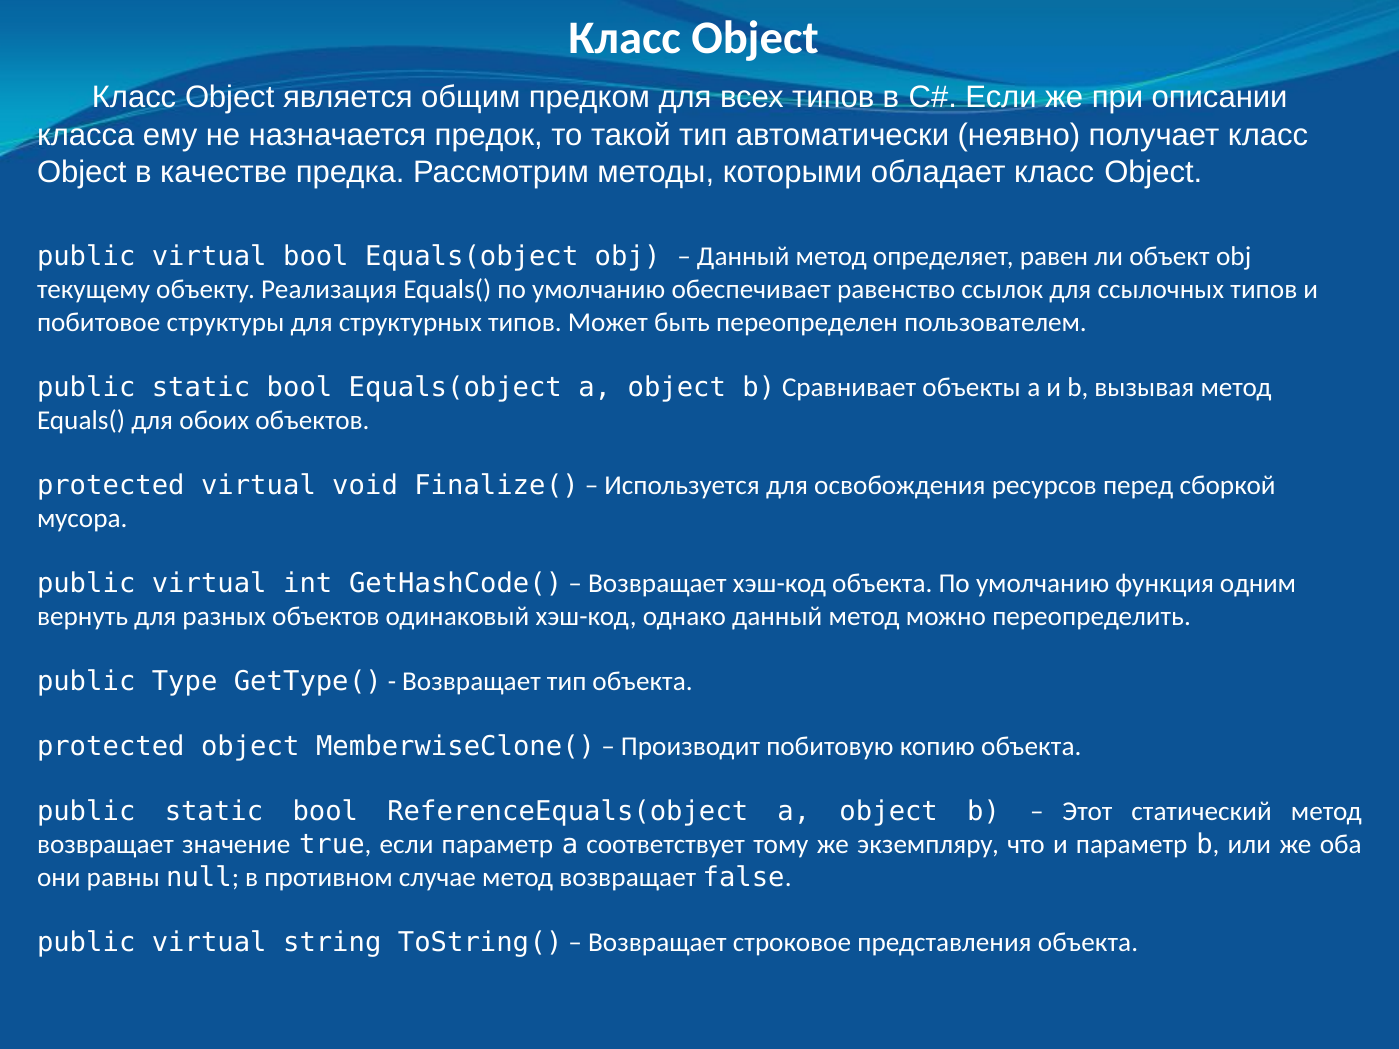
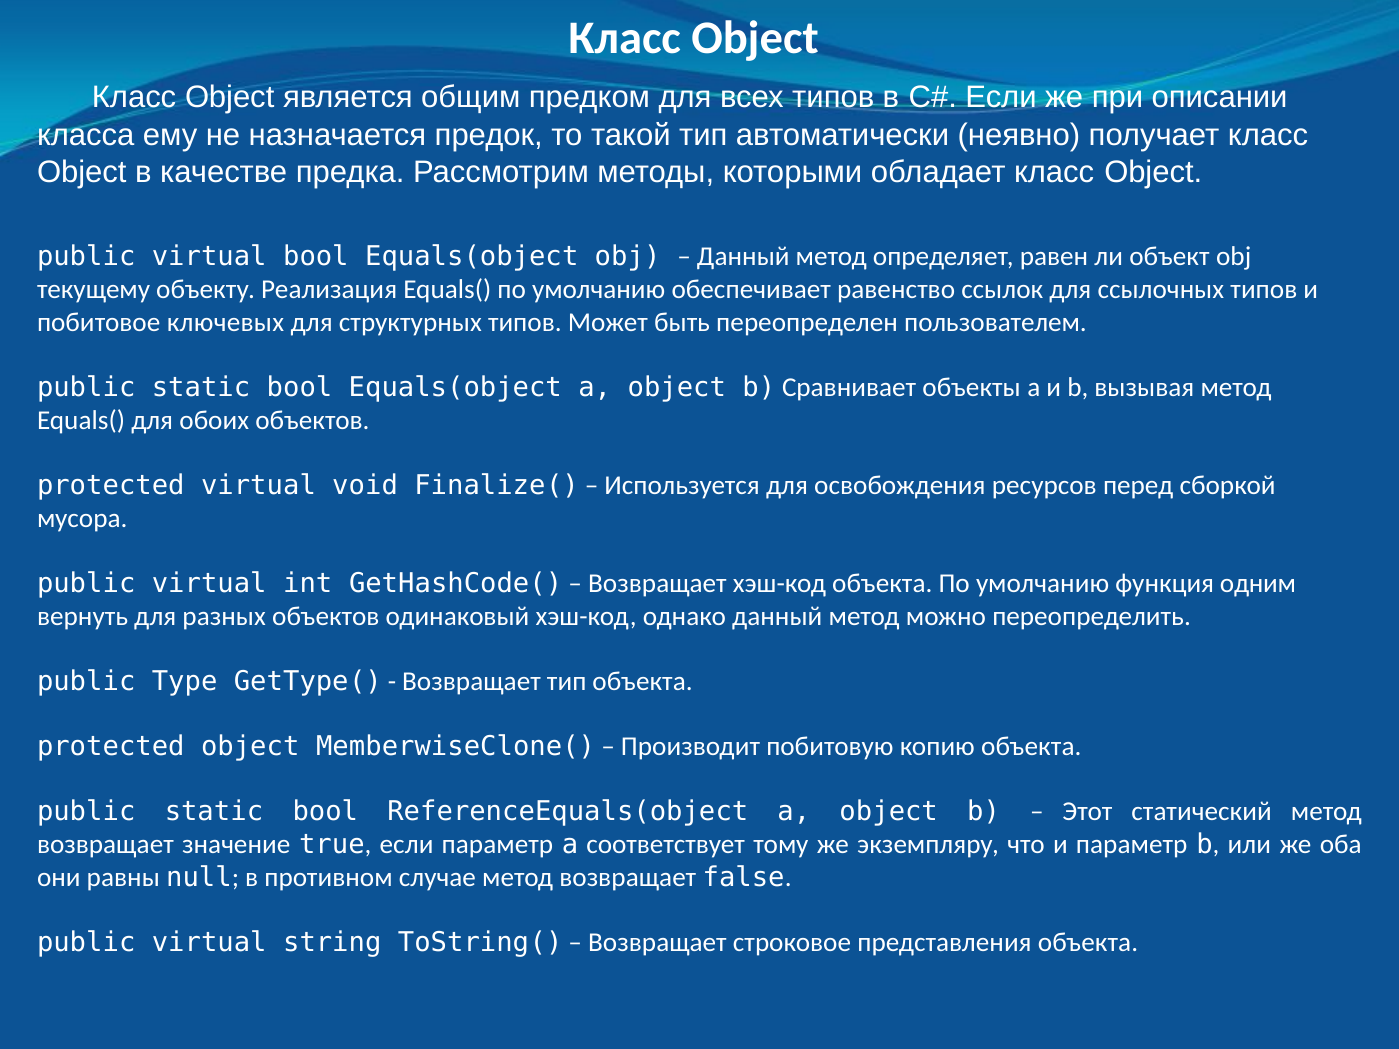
структуры: структуры -> ключевых
